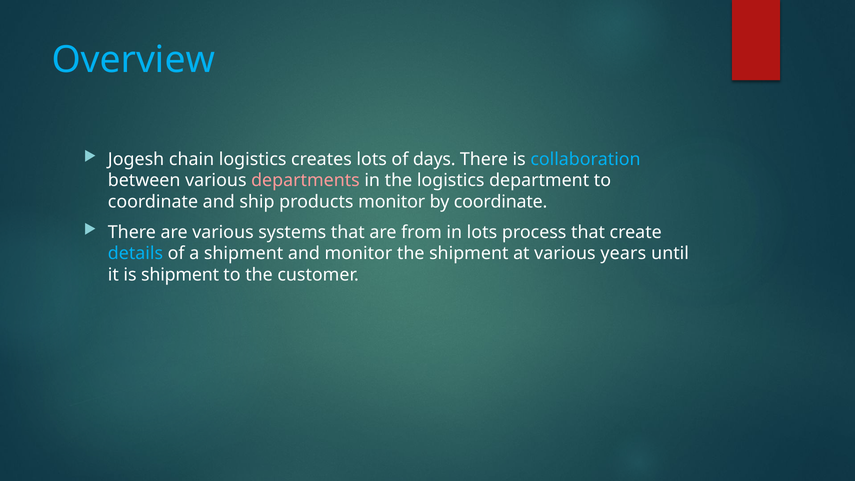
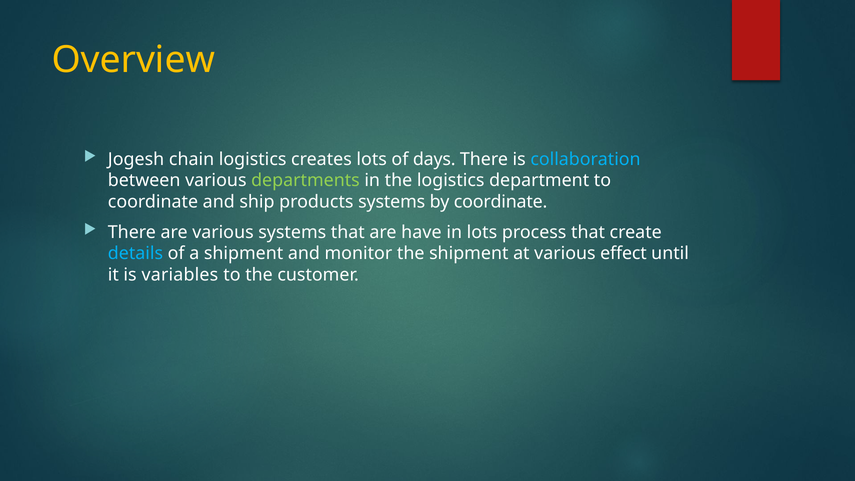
Overview colour: light blue -> yellow
departments colour: pink -> light green
products monitor: monitor -> systems
from: from -> have
years: years -> effect
is shipment: shipment -> variables
